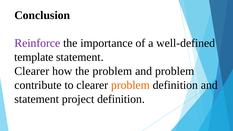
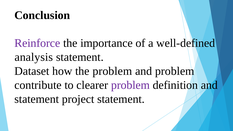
template: template -> analysis
Clearer at (32, 71): Clearer -> Dataset
problem at (130, 85) colour: orange -> purple
project definition: definition -> statement
